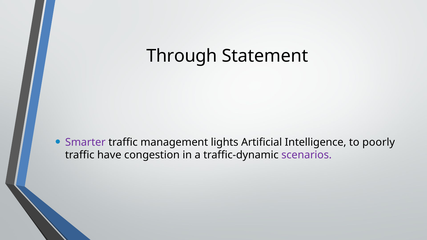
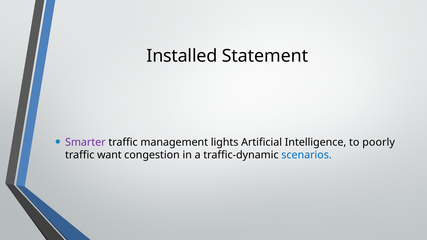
Through: Through -> Installed
have: have -> want
scenarios colour: purple -> blue
